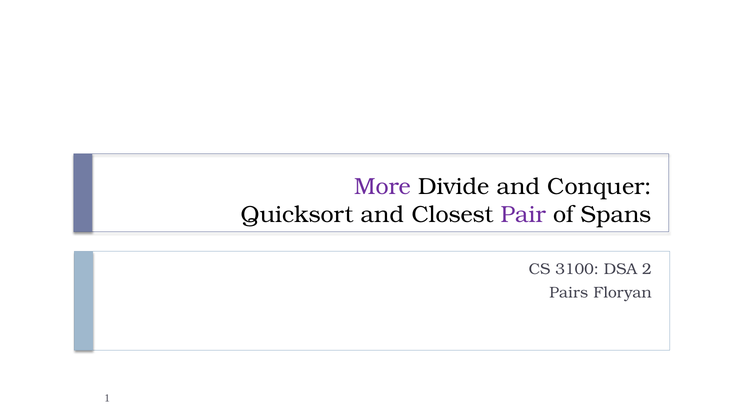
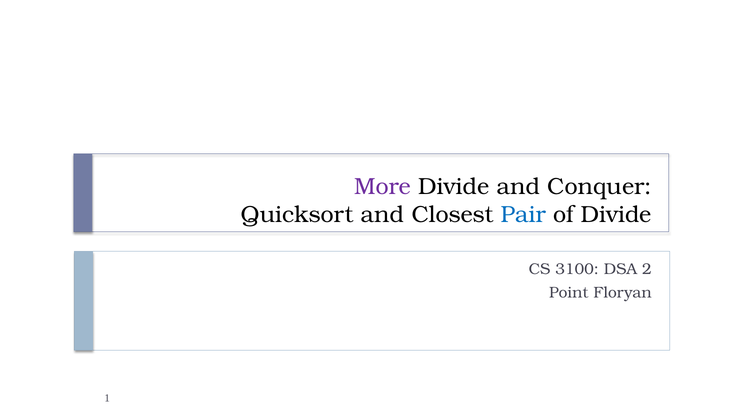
Pair colour: purple -> blue
of Spans: Spans -> Divide
Pairs: Pairs -> Point
